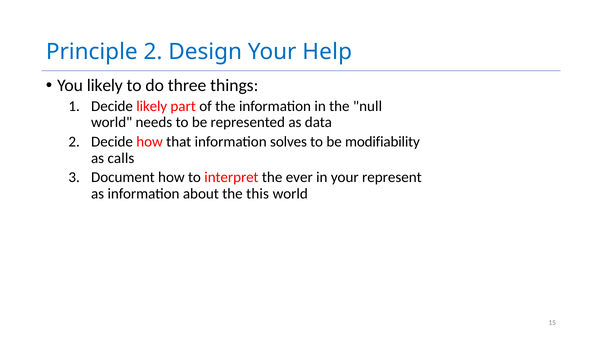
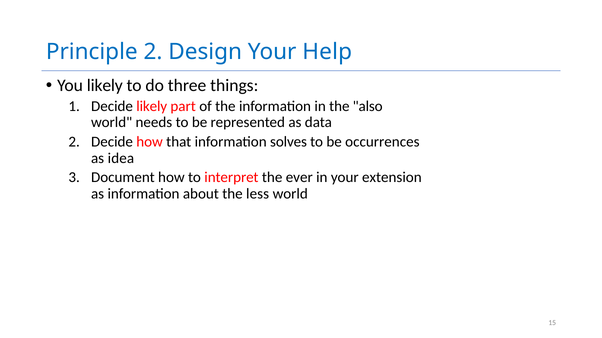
null: null -> also
modifiability: modifiability -> occurrences
calls: calls -> idea
represent: represent -> extension
this: this -> less
